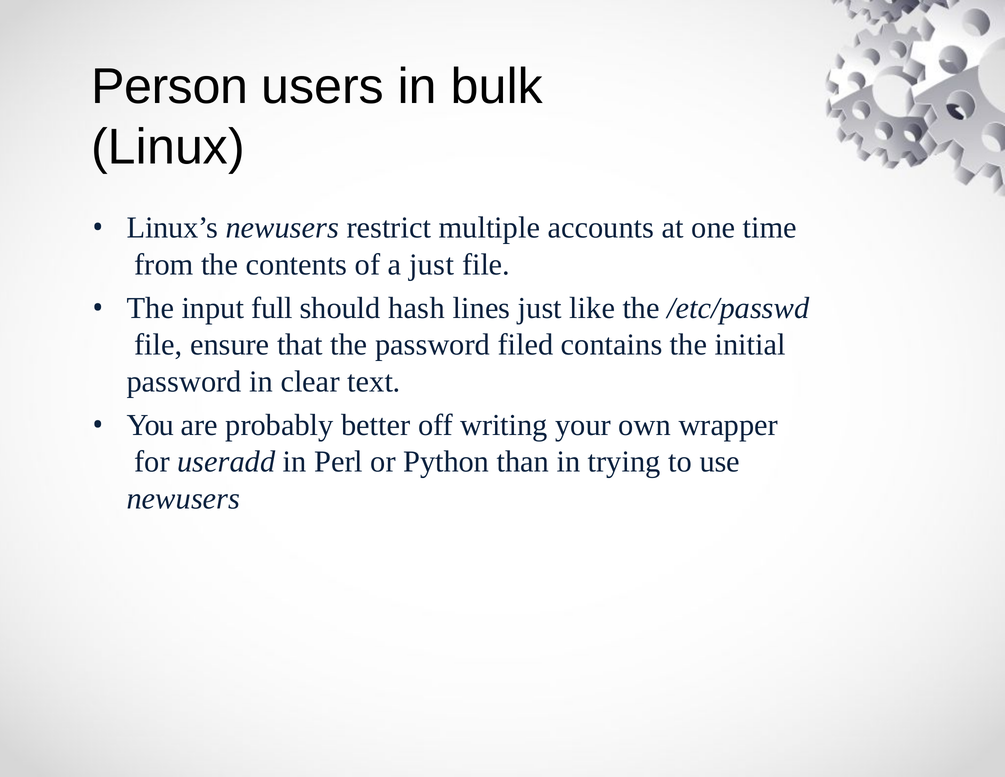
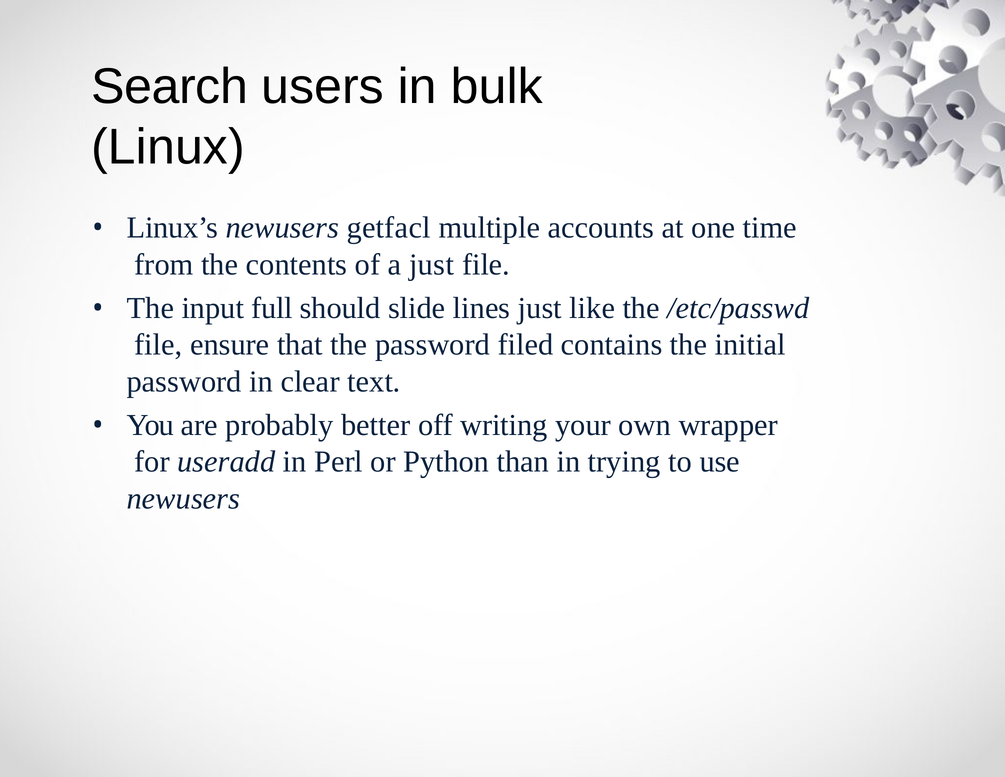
Person: Person -> Search
restrict: restrict -> getfacl
hash: hash -> slide
